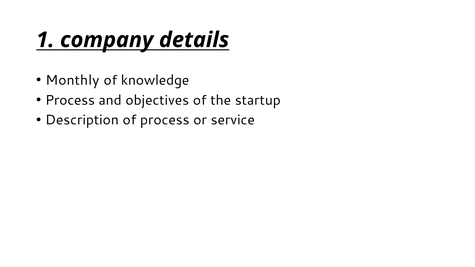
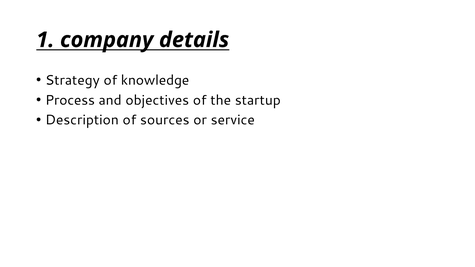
Monthly: Monthly -> Strategy
of process: process -> sources
